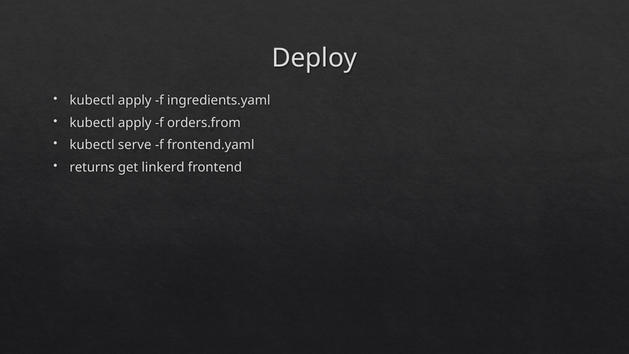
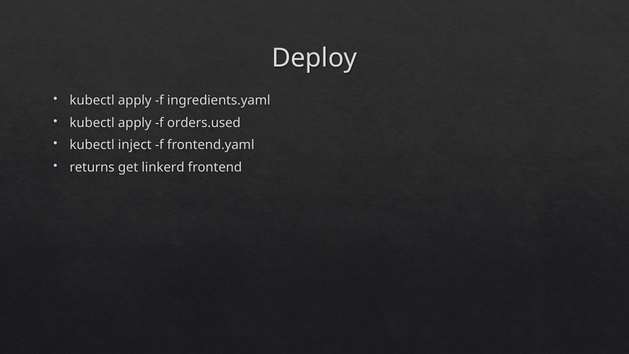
orders.from: orders.from -> orders.used
serve: serve -> inject
